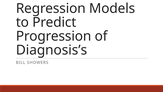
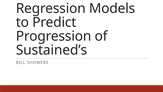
Diagnosis’s: Diagnosis’s -> Sustained’s
